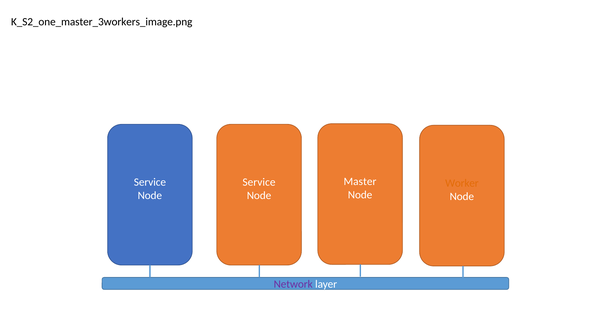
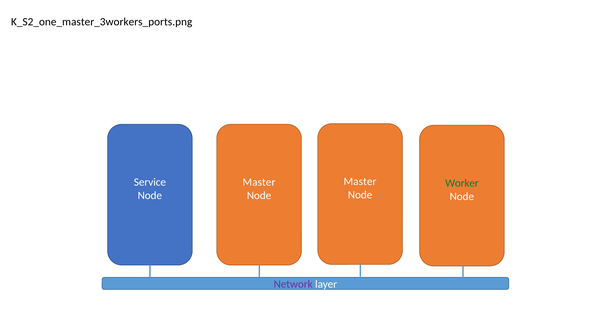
K_S2_one_master_3workers_image.png: K_S2_one_master_3workers_image.png -> K_S2_one_master_3workers_ports.png
Service at (259, 182): Service -> Master
Worker colour: orange -> green
